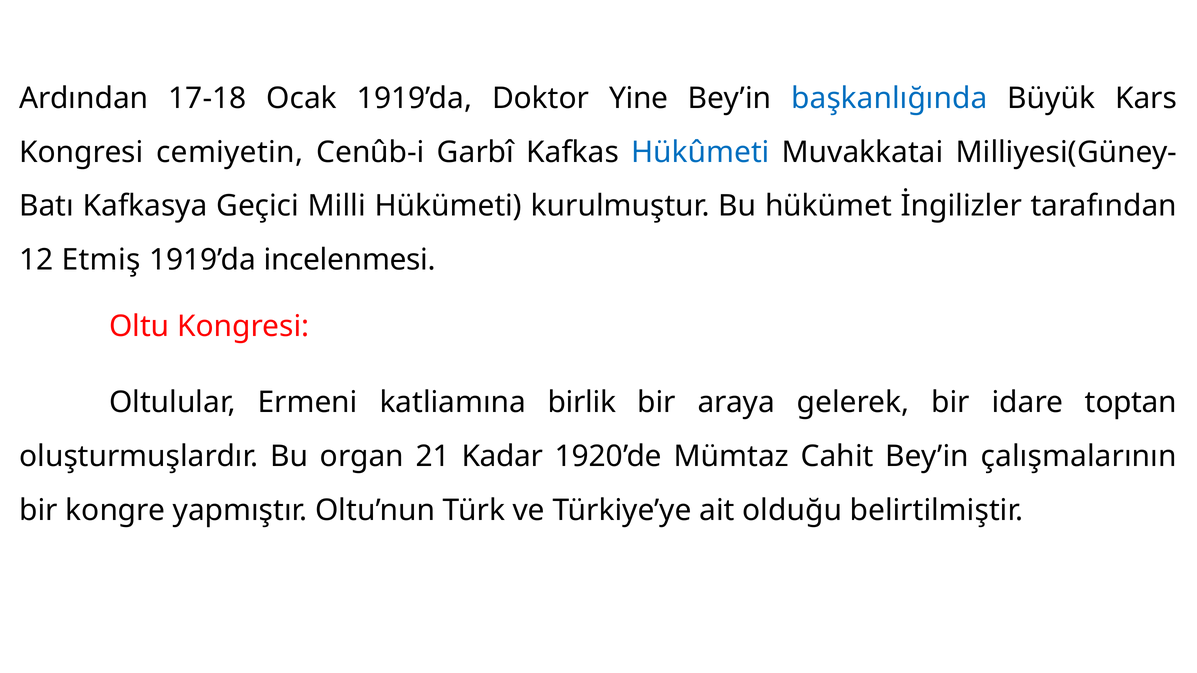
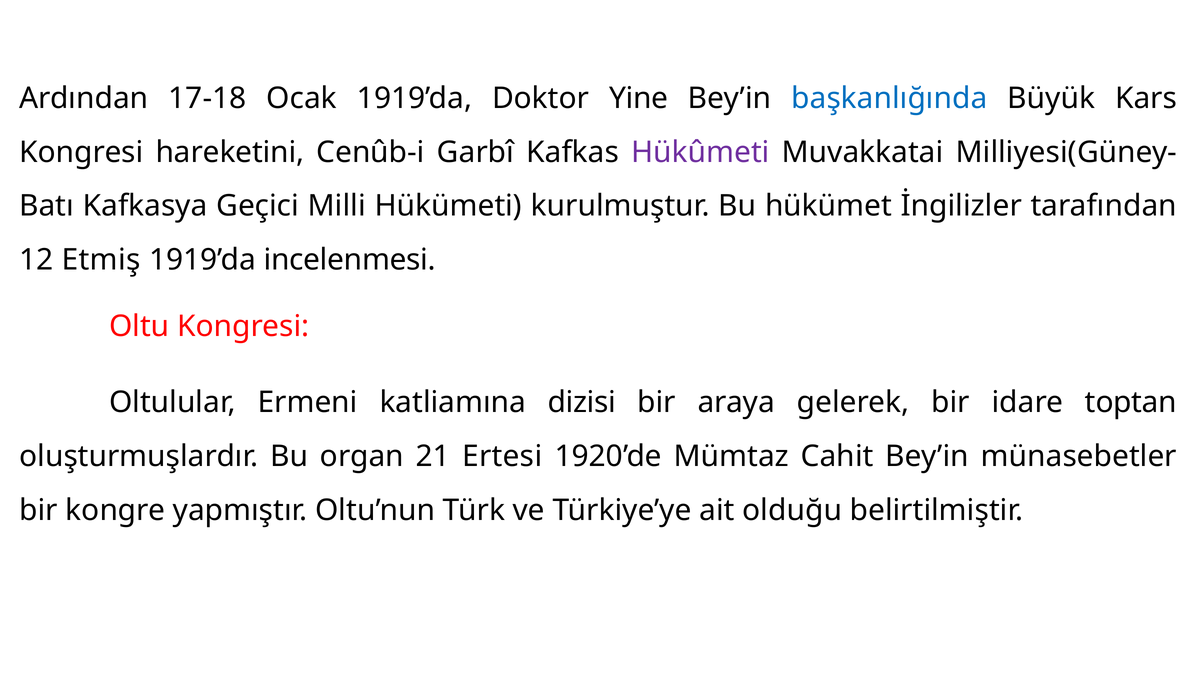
cemiyetin: cemiyetin -> hareketini
Hükûmeti colour: blue -> purple
birlik: birlik -> dizisi
Kadar: Kadar -> Ertesi
çalışmalarının: çalışmalarının -> münasebetler
